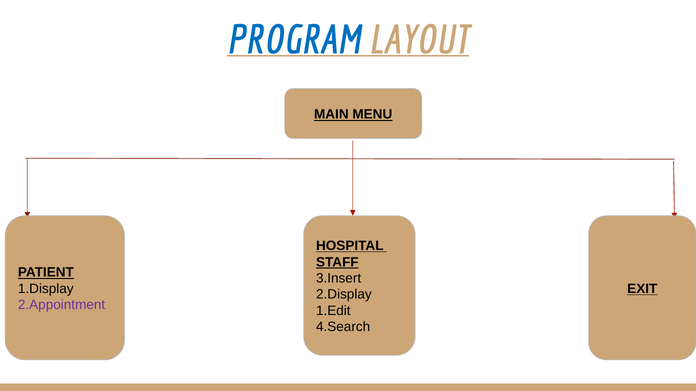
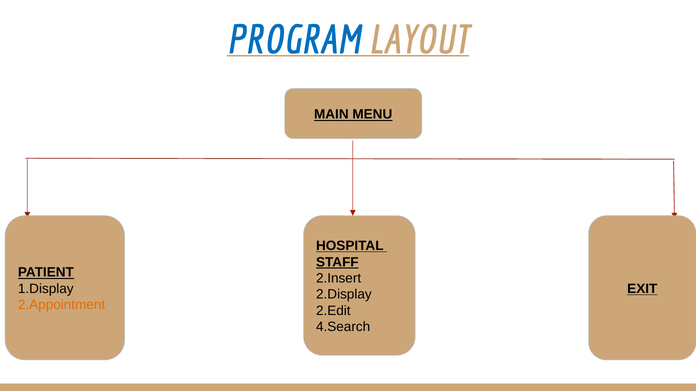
3.Insert: 3.Insert -> 2.Insert
2.Appointment colour: purple -> orange
1.Edit: 1.Edit -> 2.Edit
